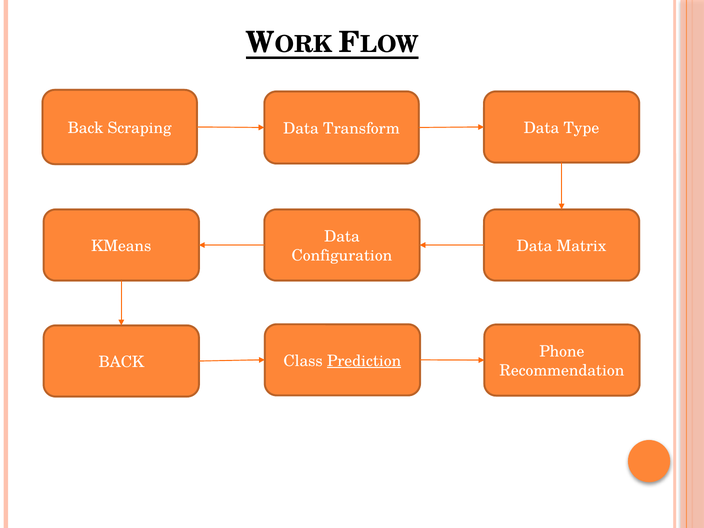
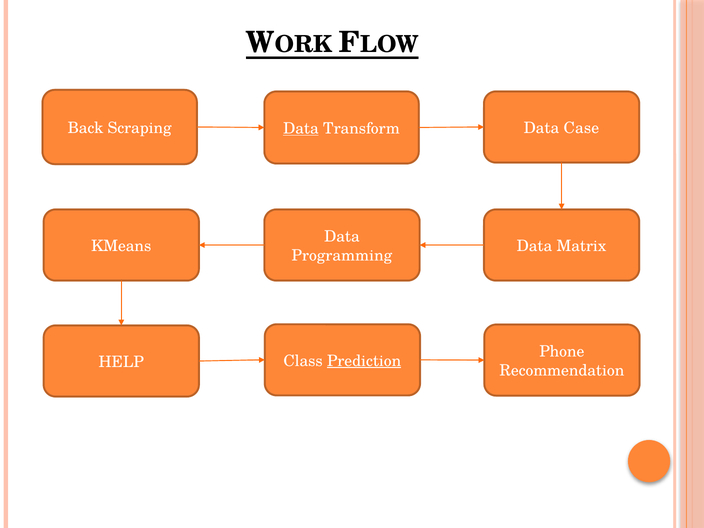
Data at (301, 129) underline: none -> present
Type: Type -> Case
Configuration: Configuration -> Programming
BACK at (121, 362): BACK -> HELP
